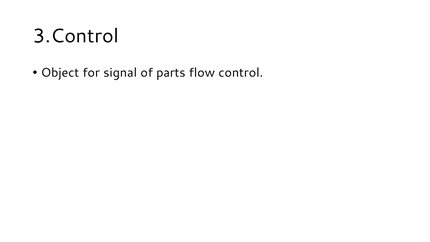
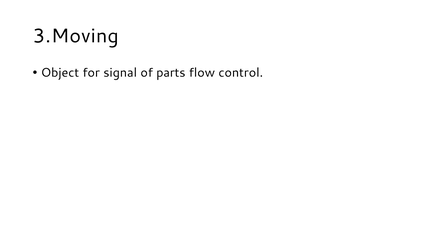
3.Control: 3.Control -> 3.Moving
